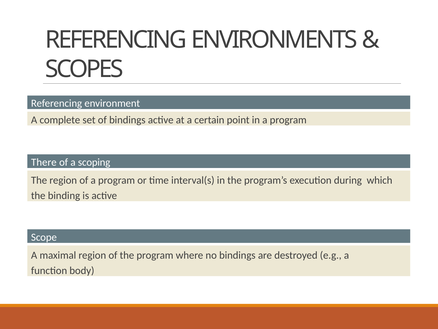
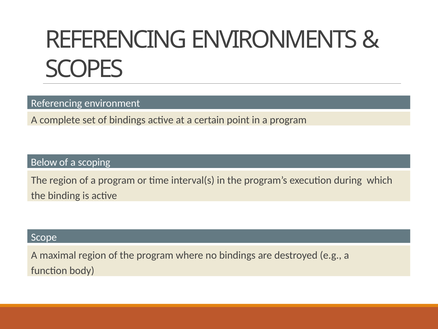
There: There -> Below
